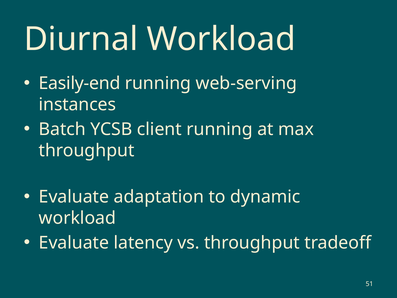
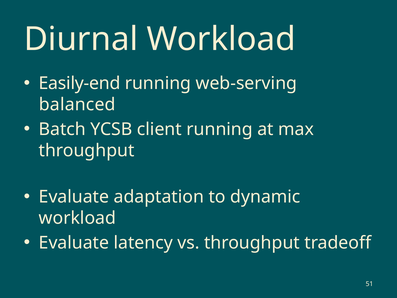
instances: instances -> balanced
